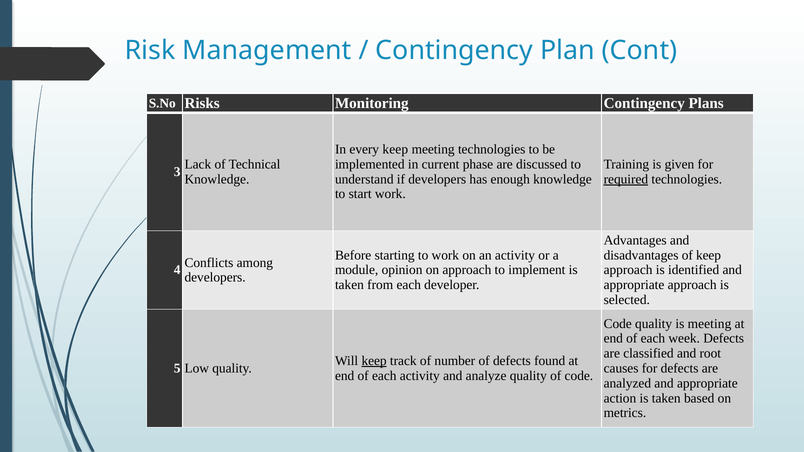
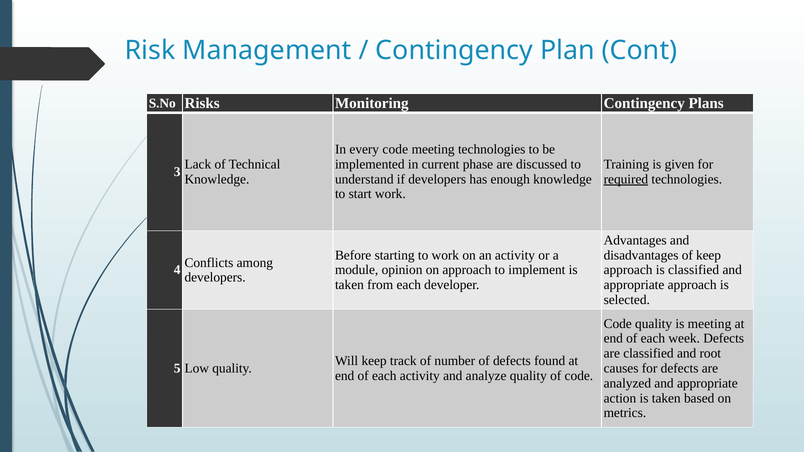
every keep: keep -> code
is identified: identified -> classified
keep at (374, 361) underline: present -> none
